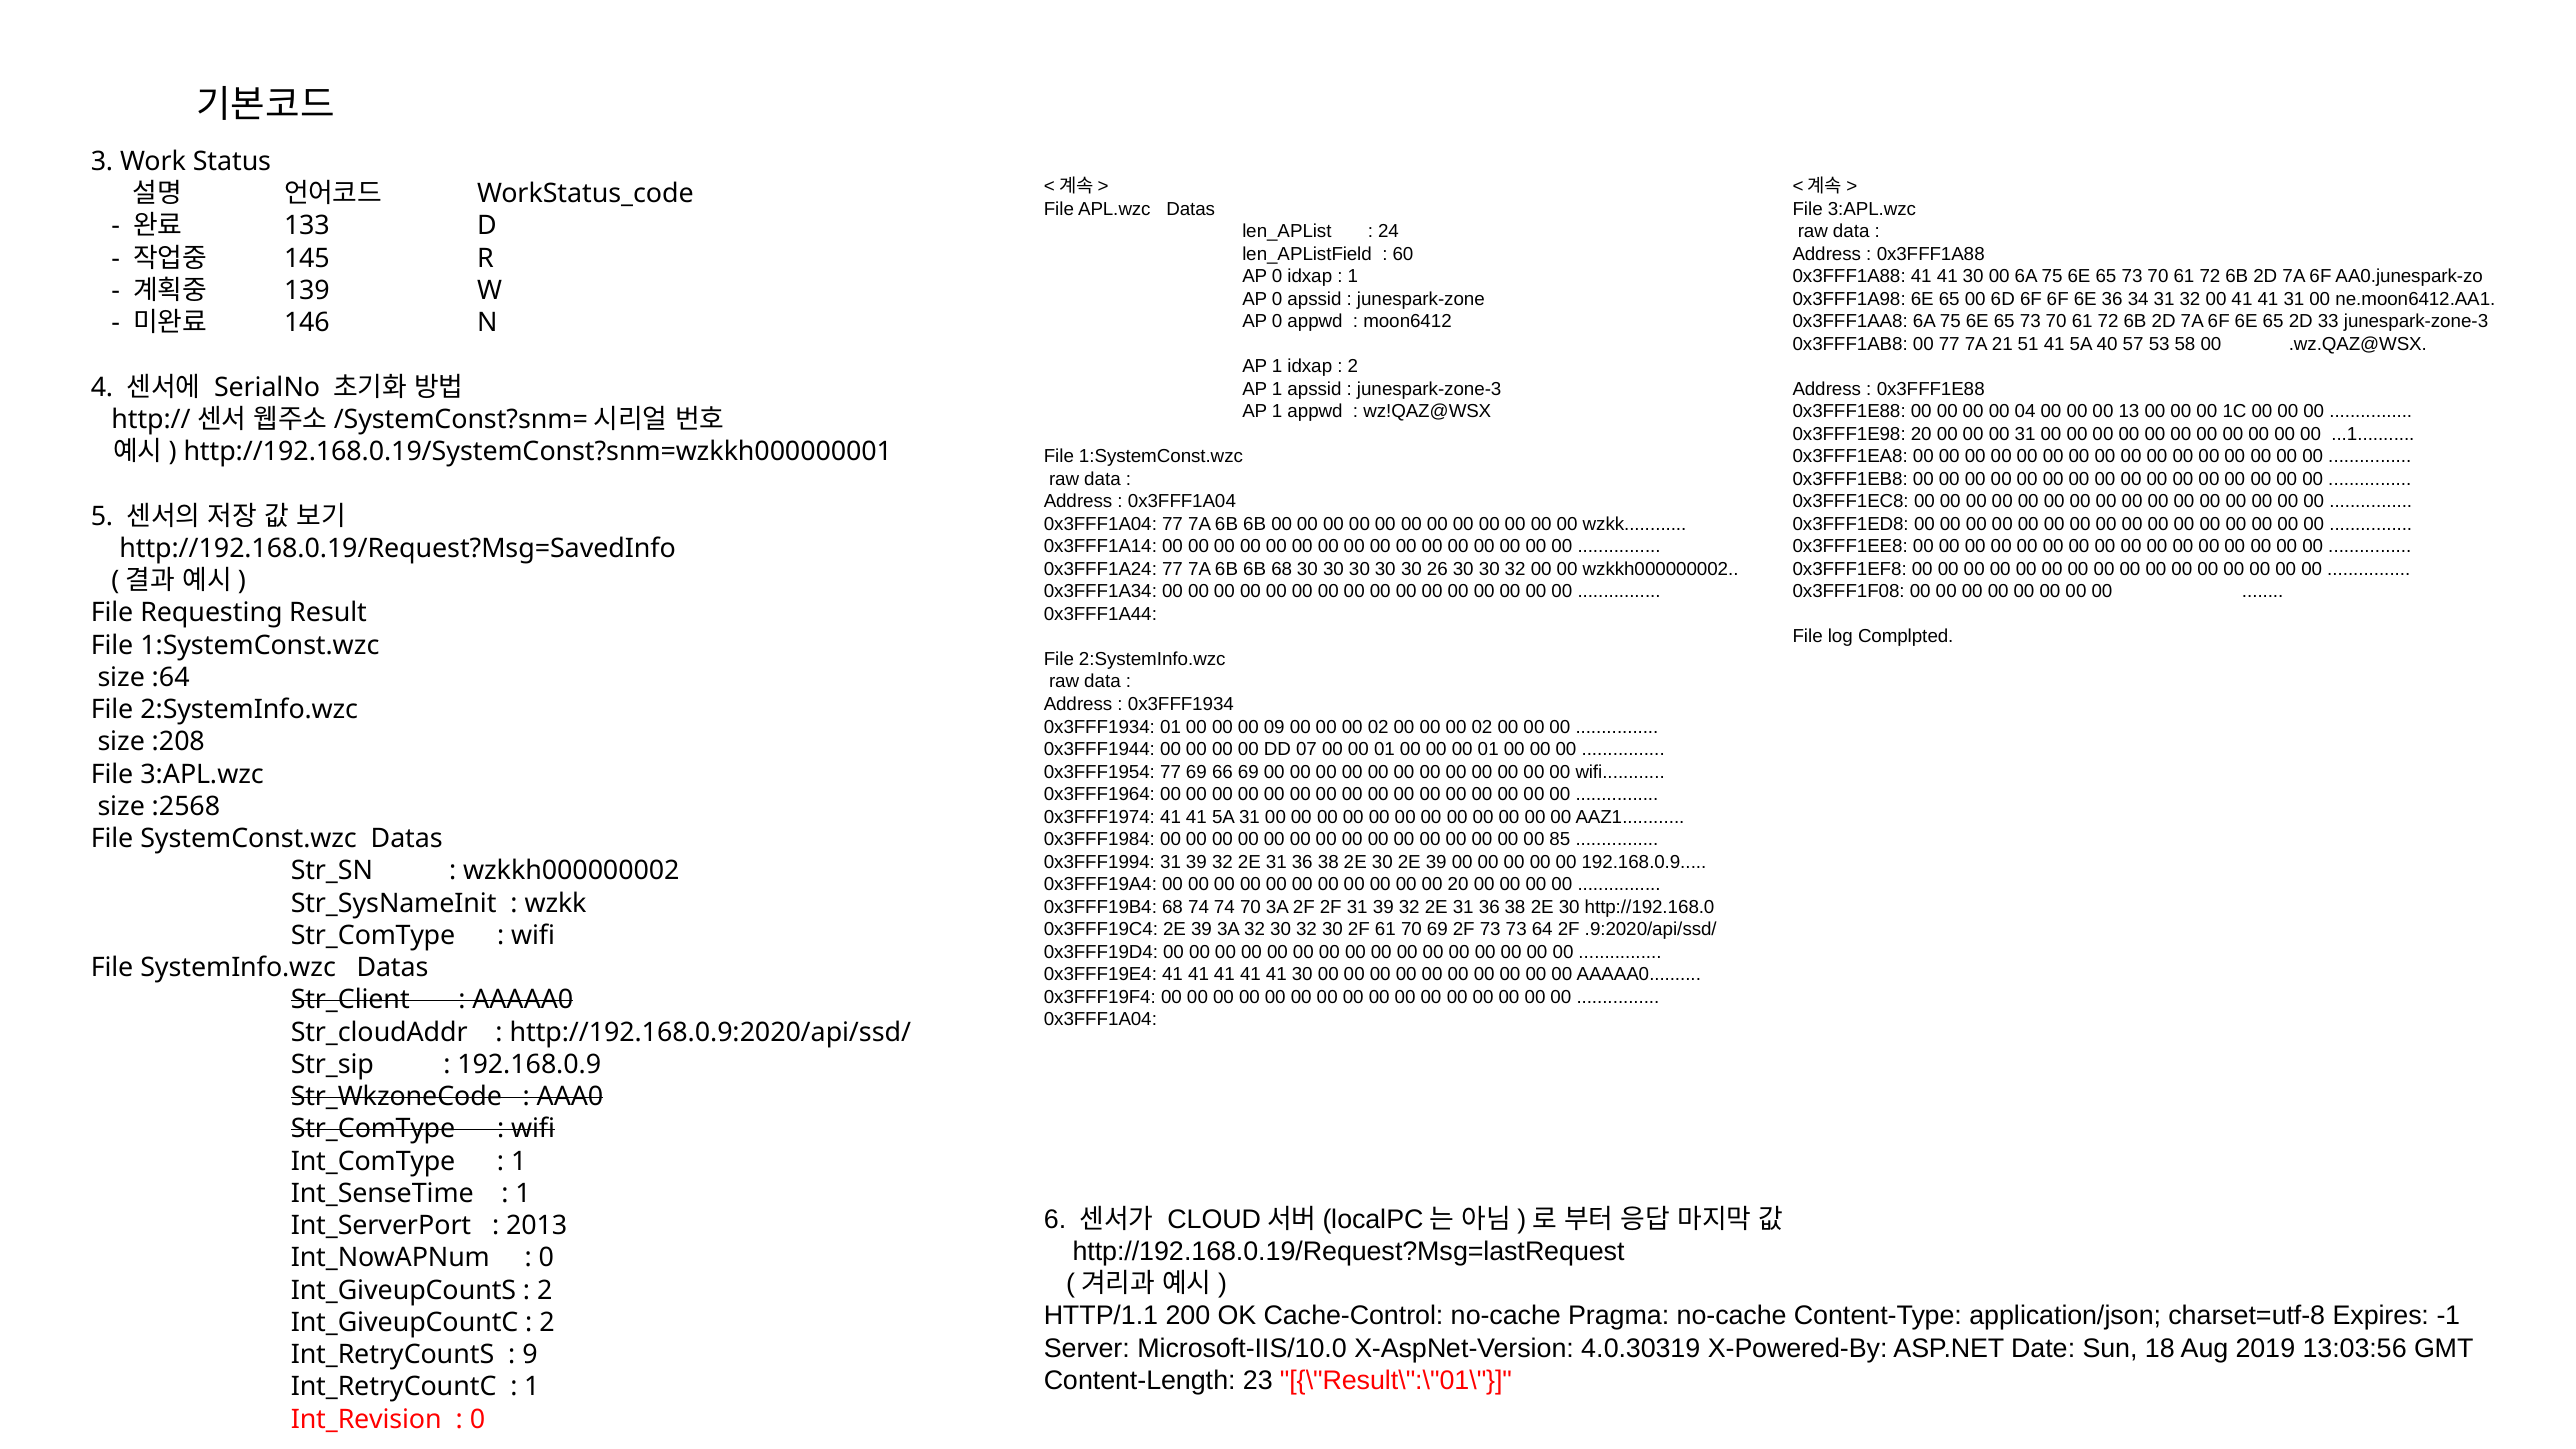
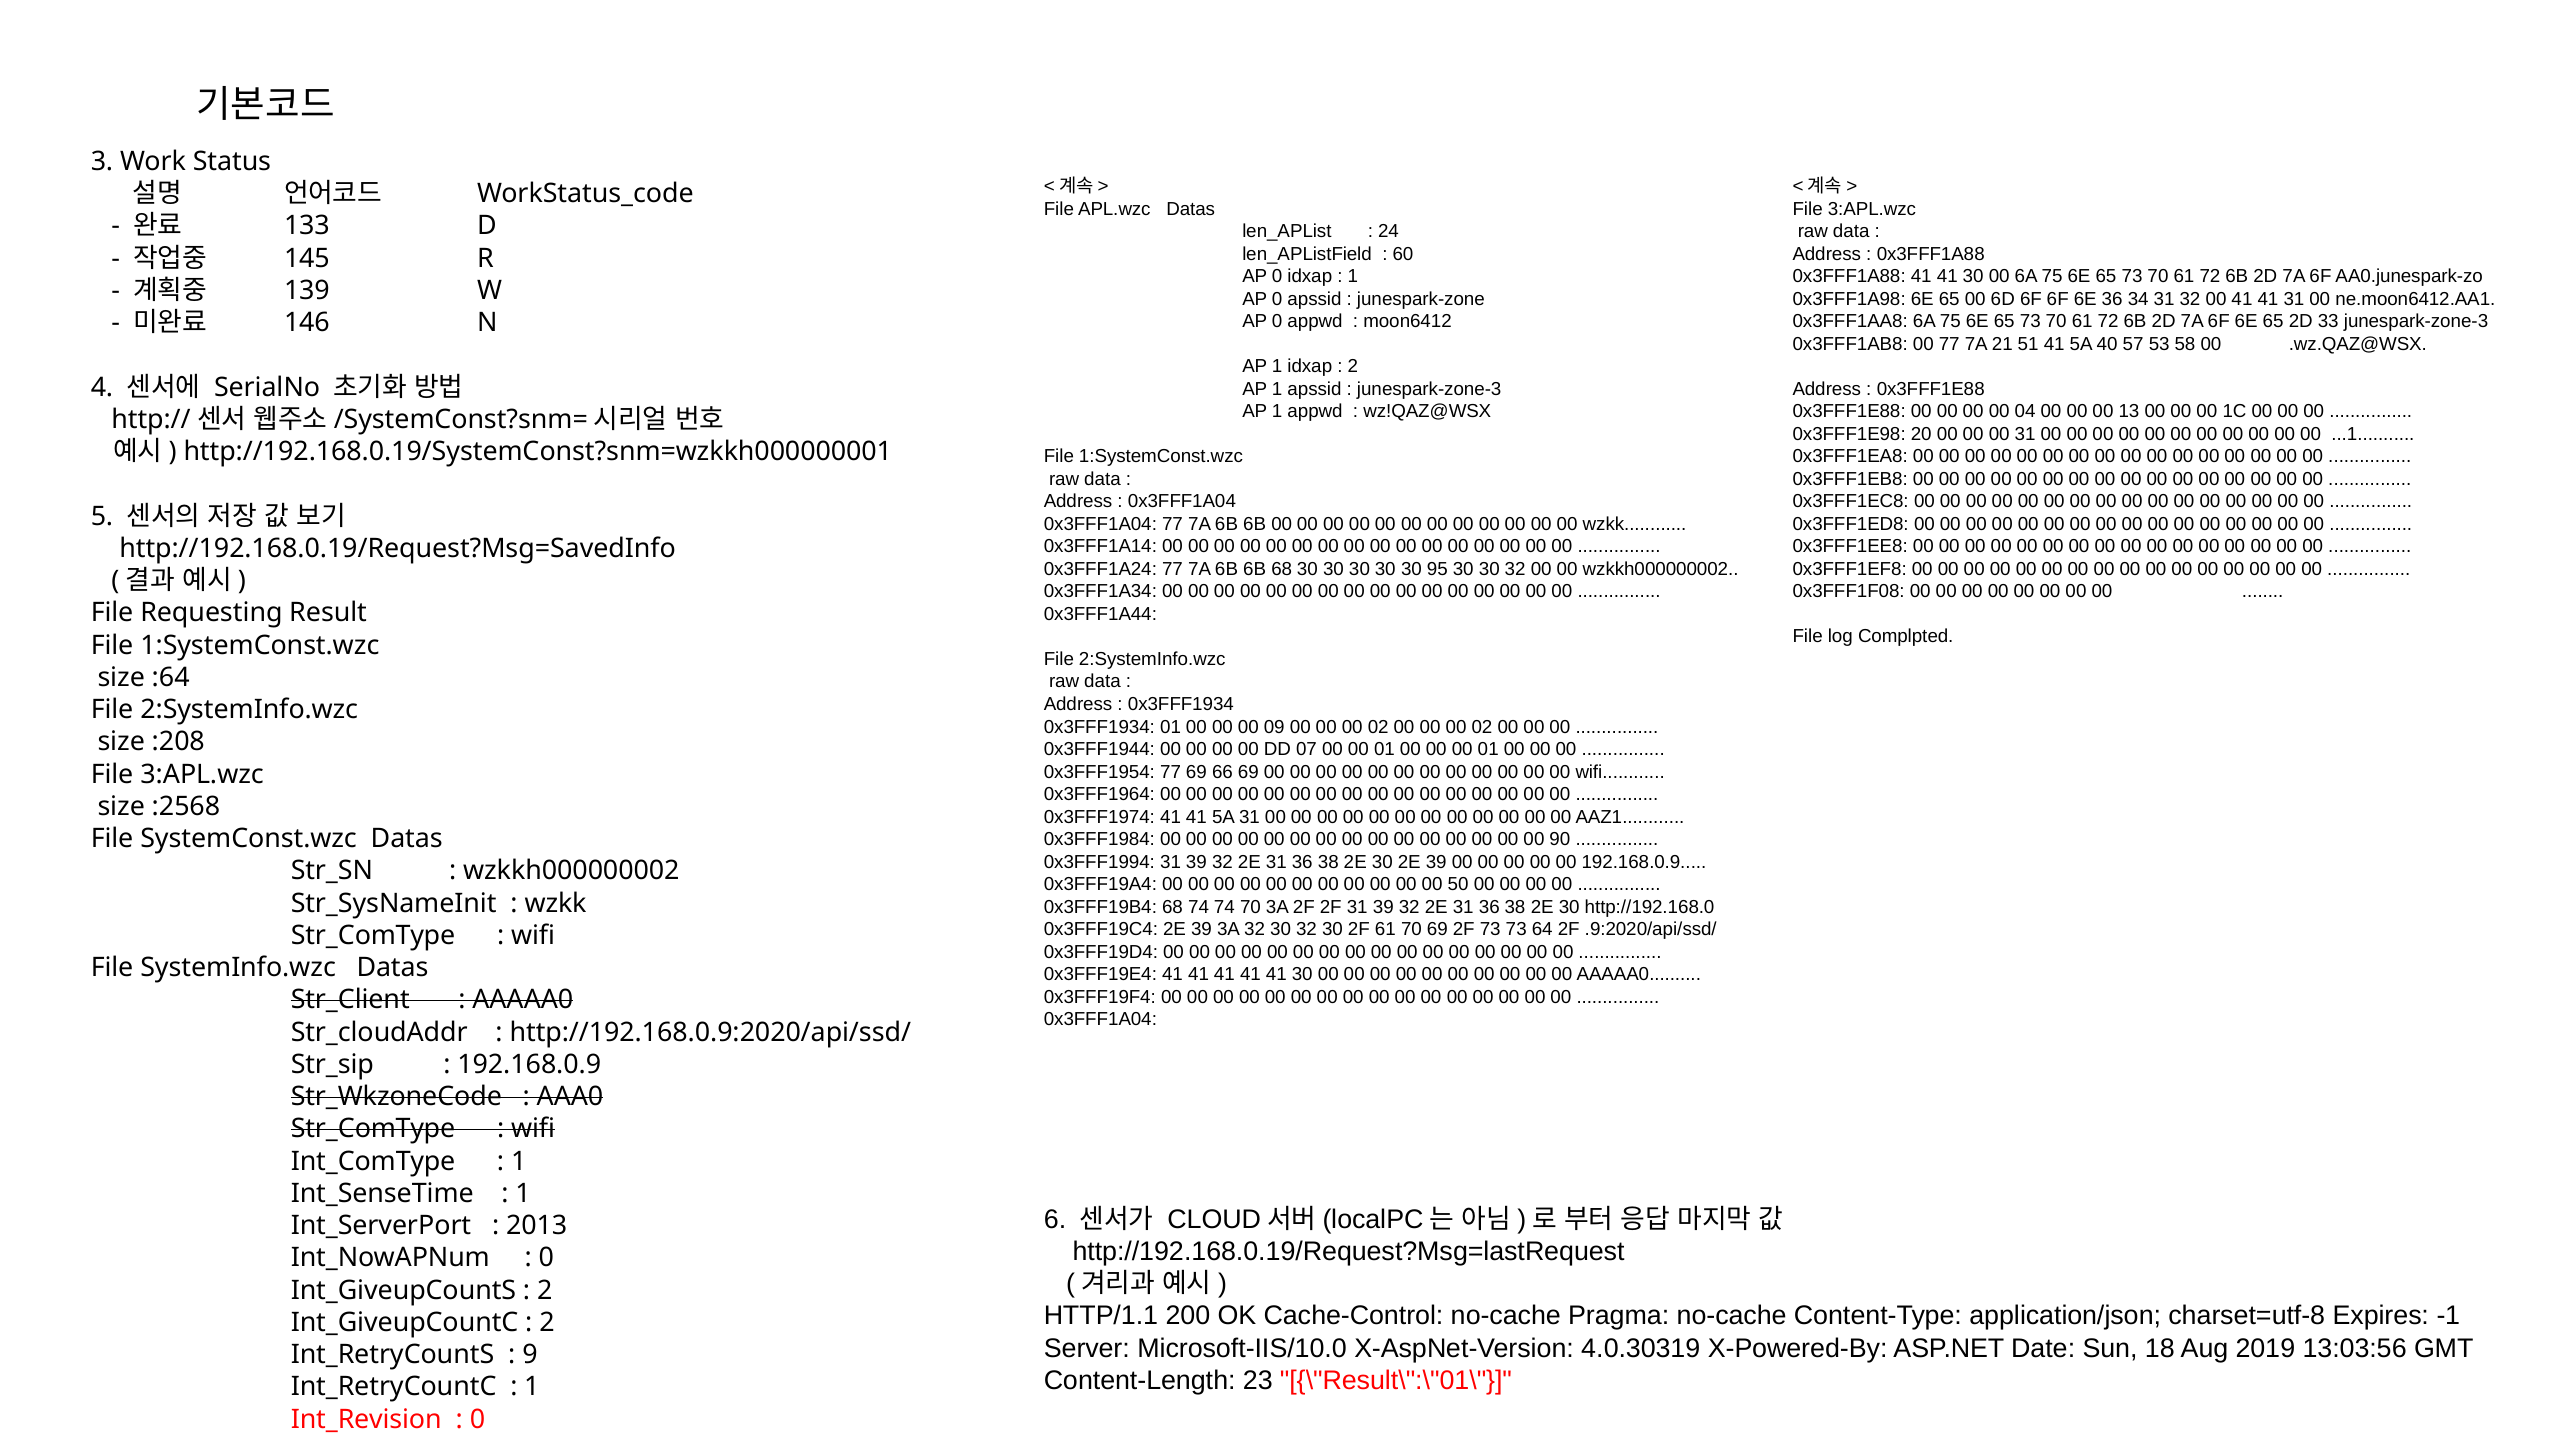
26: 26 -> 95
85: 85 -> 90
00 20: 20 -> 50
